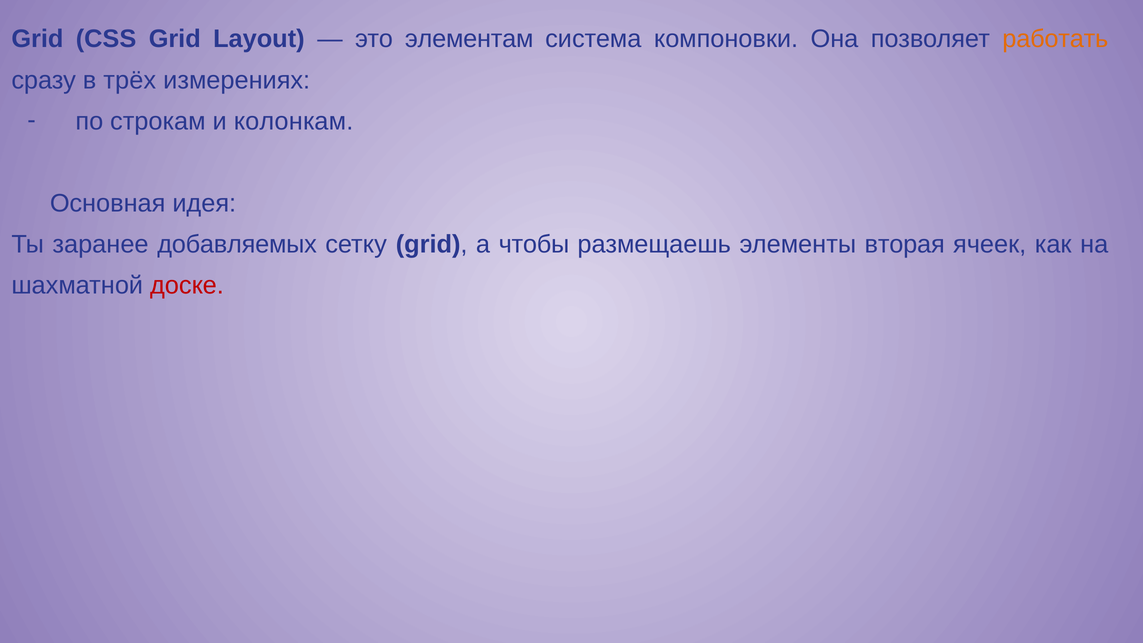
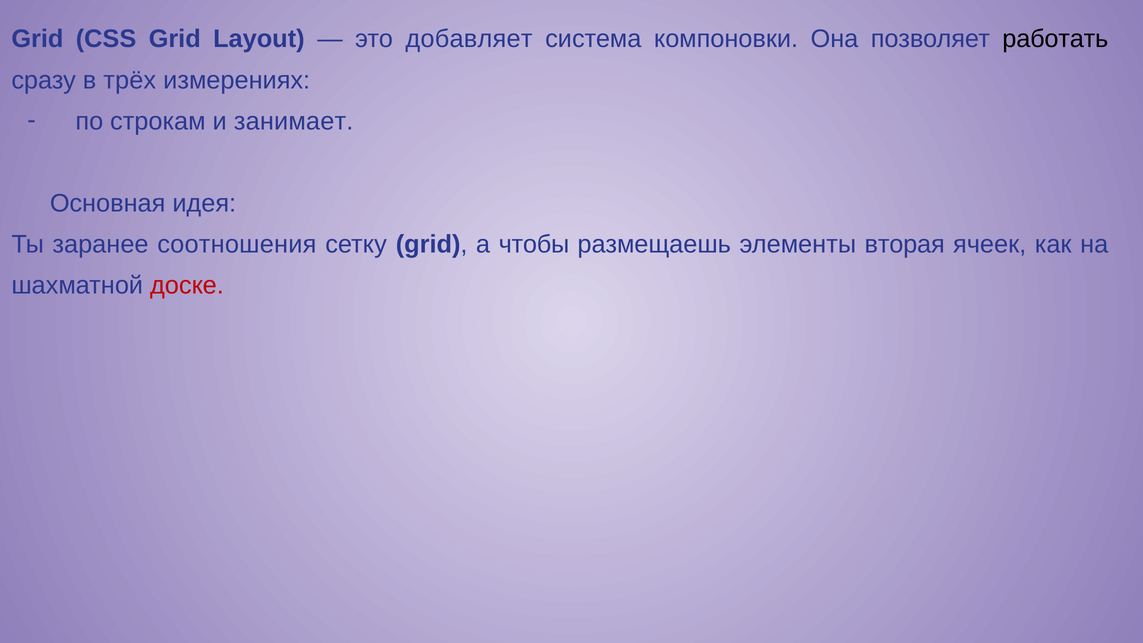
элементам: элементам -> добавляет
работать colour: orange -> black
колонкам: колонкам -> занимает
добавляемых: добавляемых -> соотношения
